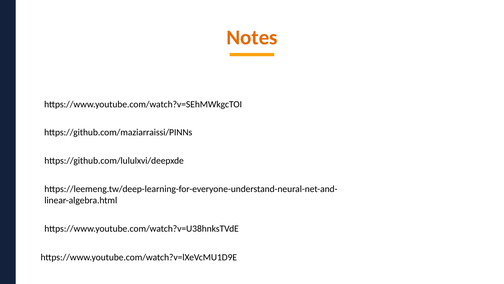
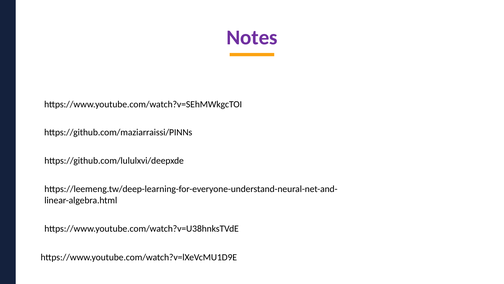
Notes colour: orange -> purple
